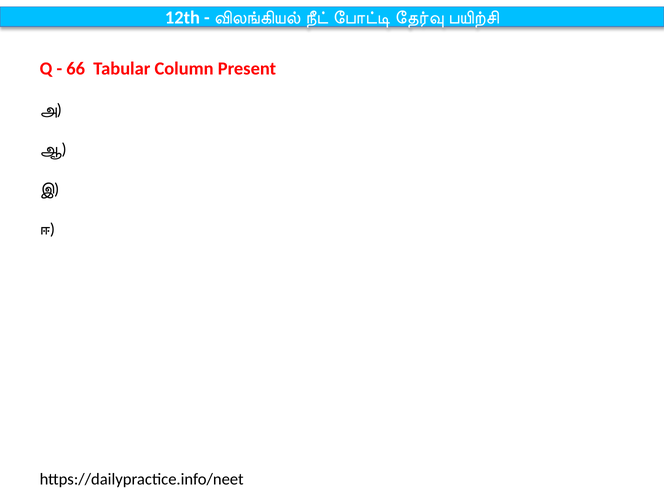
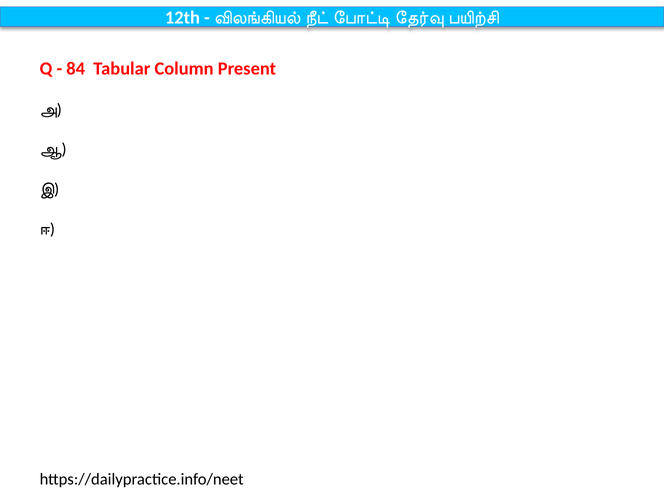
66: 66 -> 84
